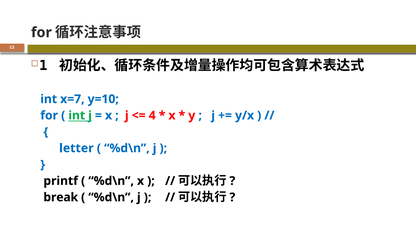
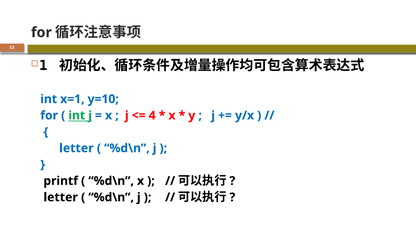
x=7: x=7 -> x=1
break at (61, 197): break -> letter
